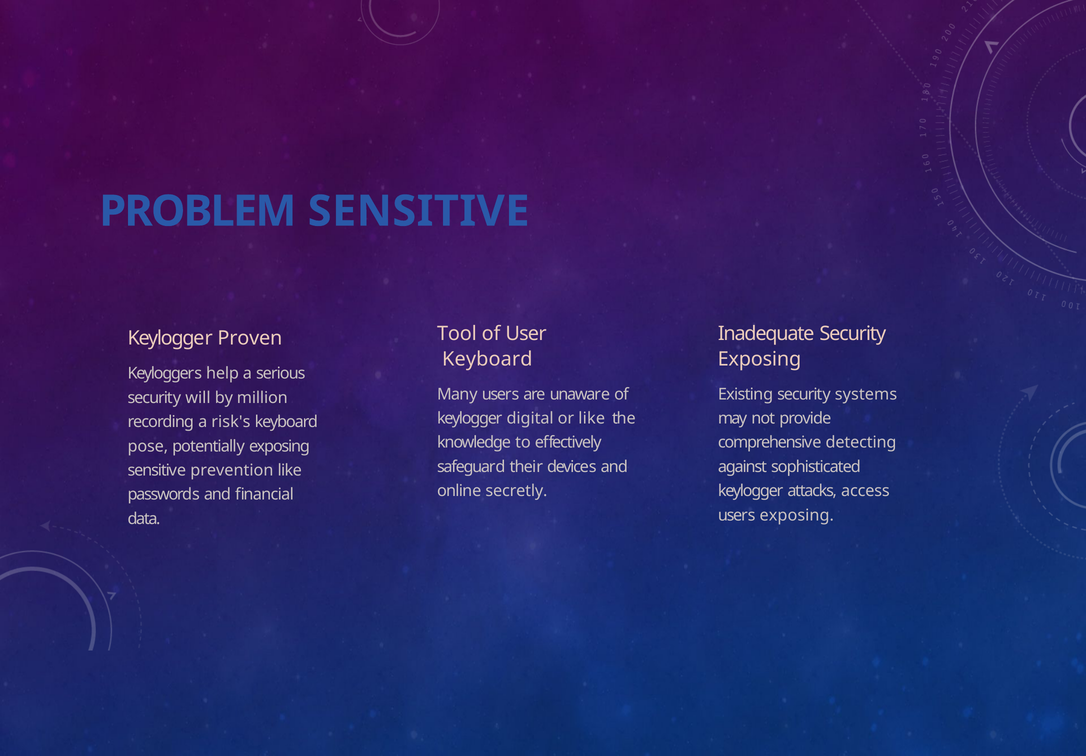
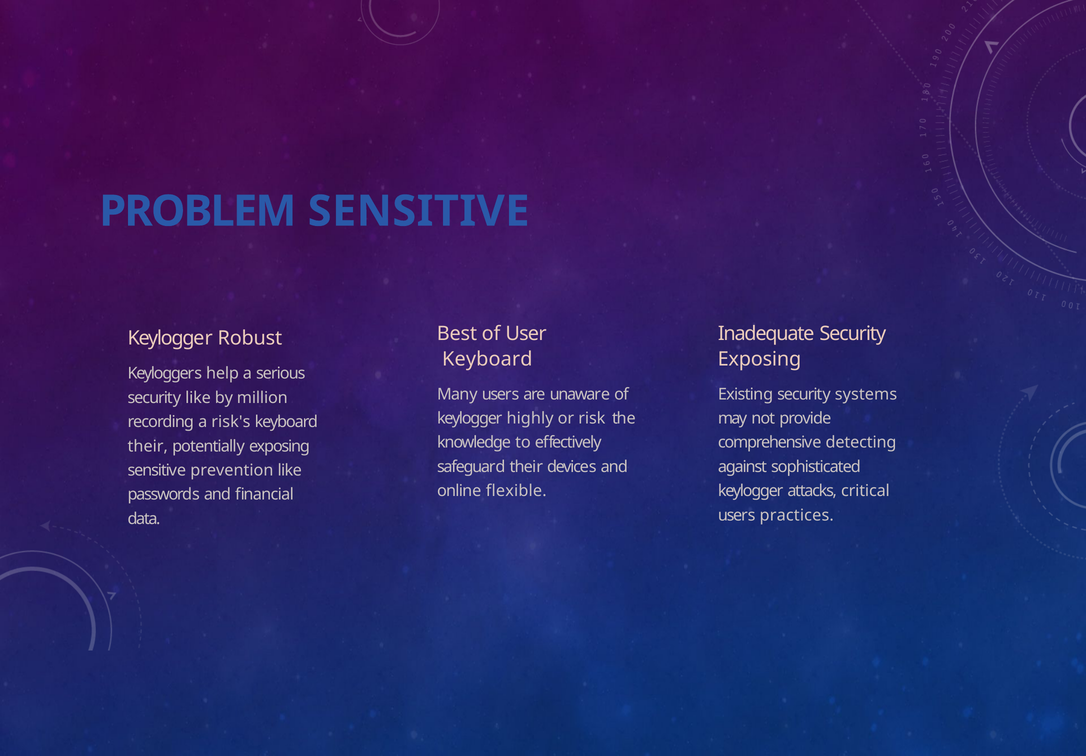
Tool: Tool -> Best
Proven: Proven -> Robust
security will: will -> like
digital: digital -> highly
or like: like -> risk
pose at (148, 446): pose -> their
secretly: secretly -> flexible
access: access -> critical
users exposing: exposing -> practices
